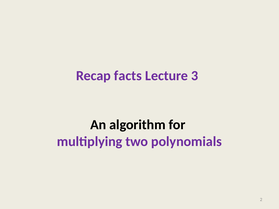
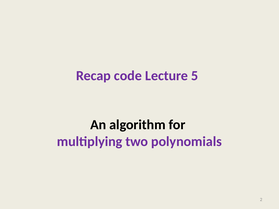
facts: facts -> code
3: 3 -> 5
